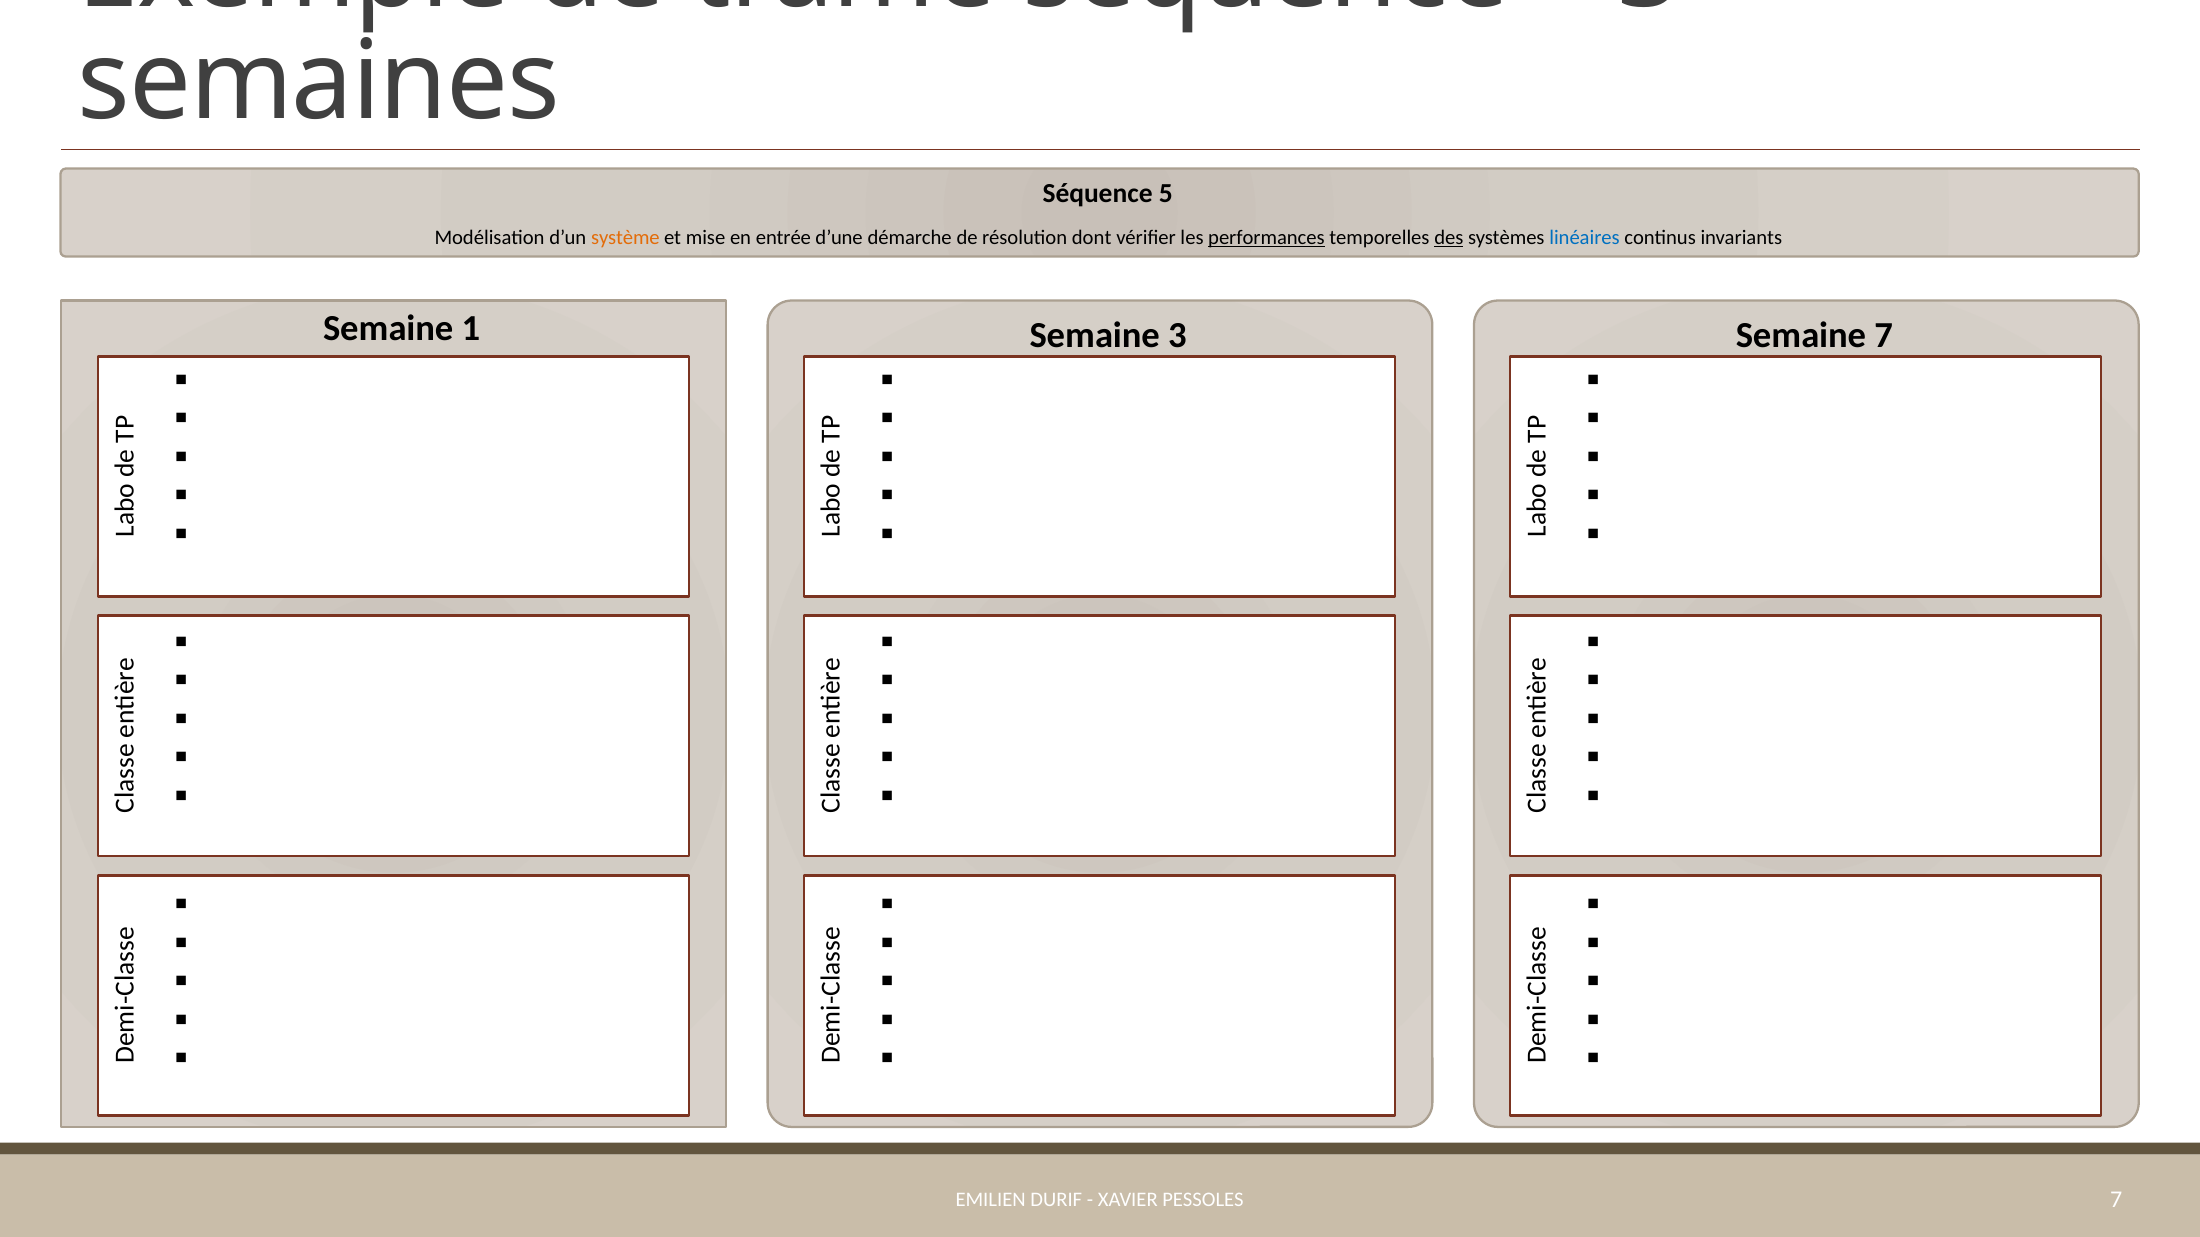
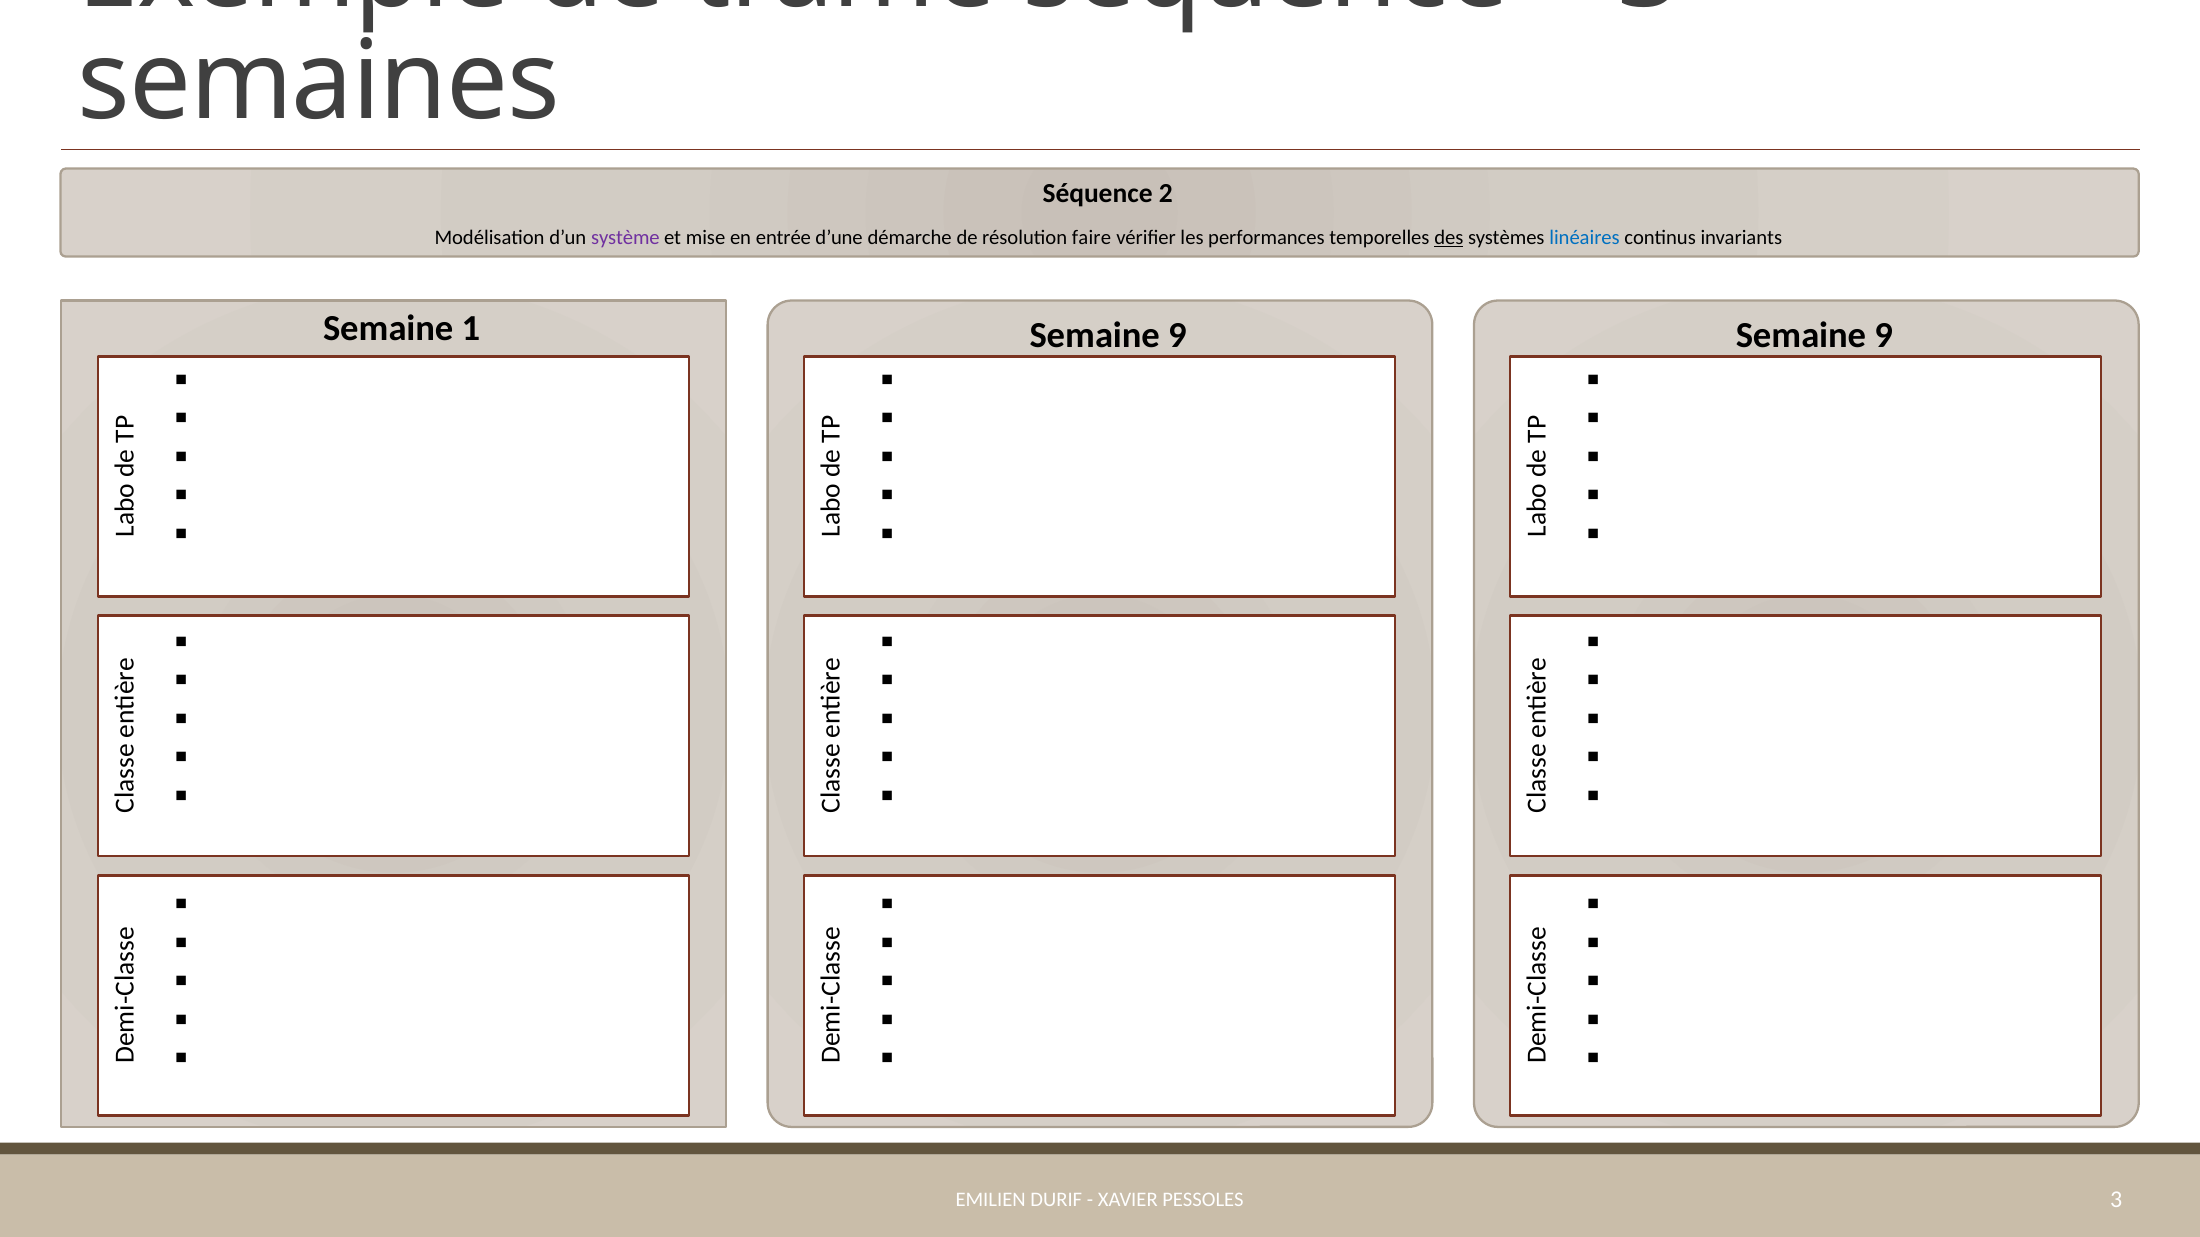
5: 5 -> 2
système colour: orange -> purple
dont: dont -> faire
performances underline: present -> none
3 at (1177, 335): 3 -> 9
7 at (1884, 335): 7 -> 9
PESSOLES 7: 7 -> 3
